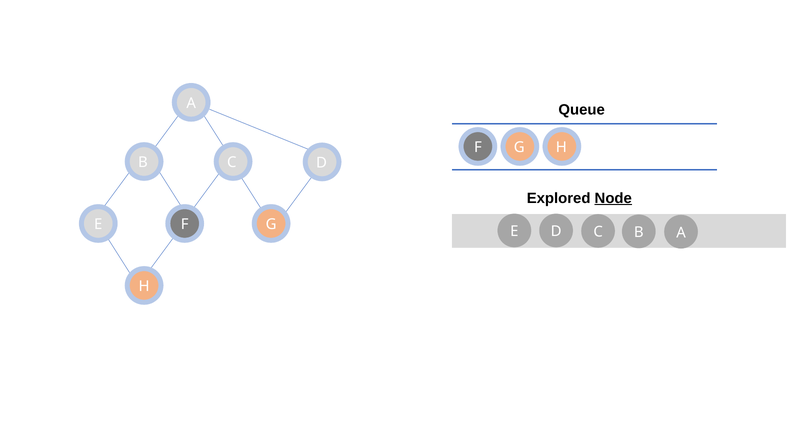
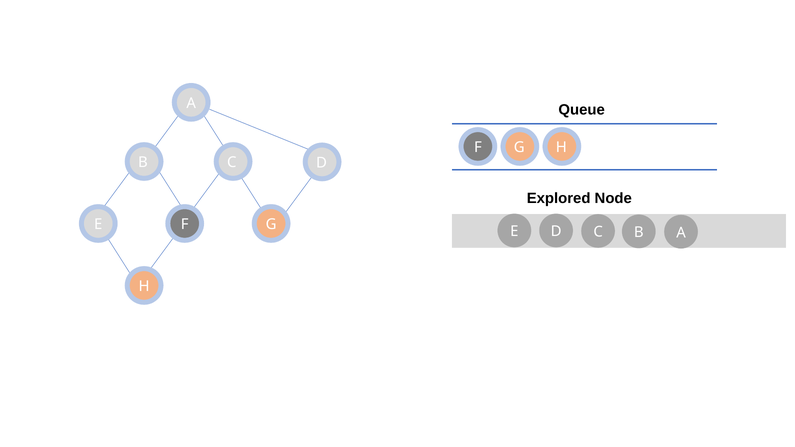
Node underline: present -> none
